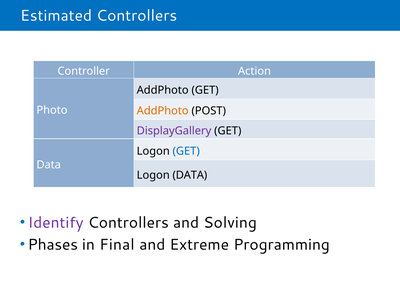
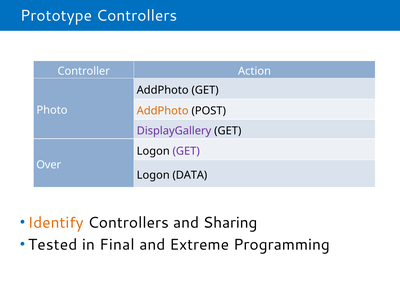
Estimated: Estimated -> Prototype
GET at (186, 151) colour: blue -> purple
Data at (49, 165): Data -> Over
Identify colour: purple -> orange
Solving: Solving -> Sharing
Phases: Phases -> Tested
